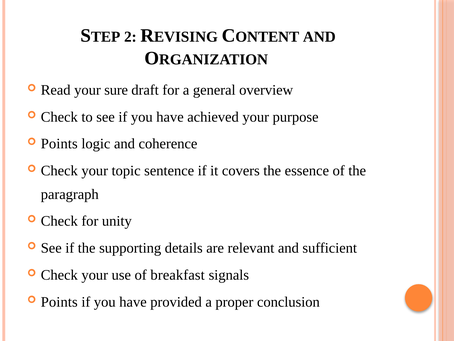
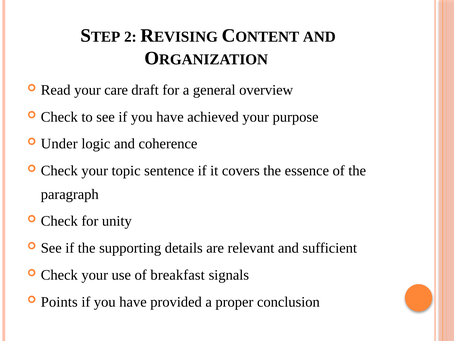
sure: sure -> care
Points at (59, 144): Points -> Under
